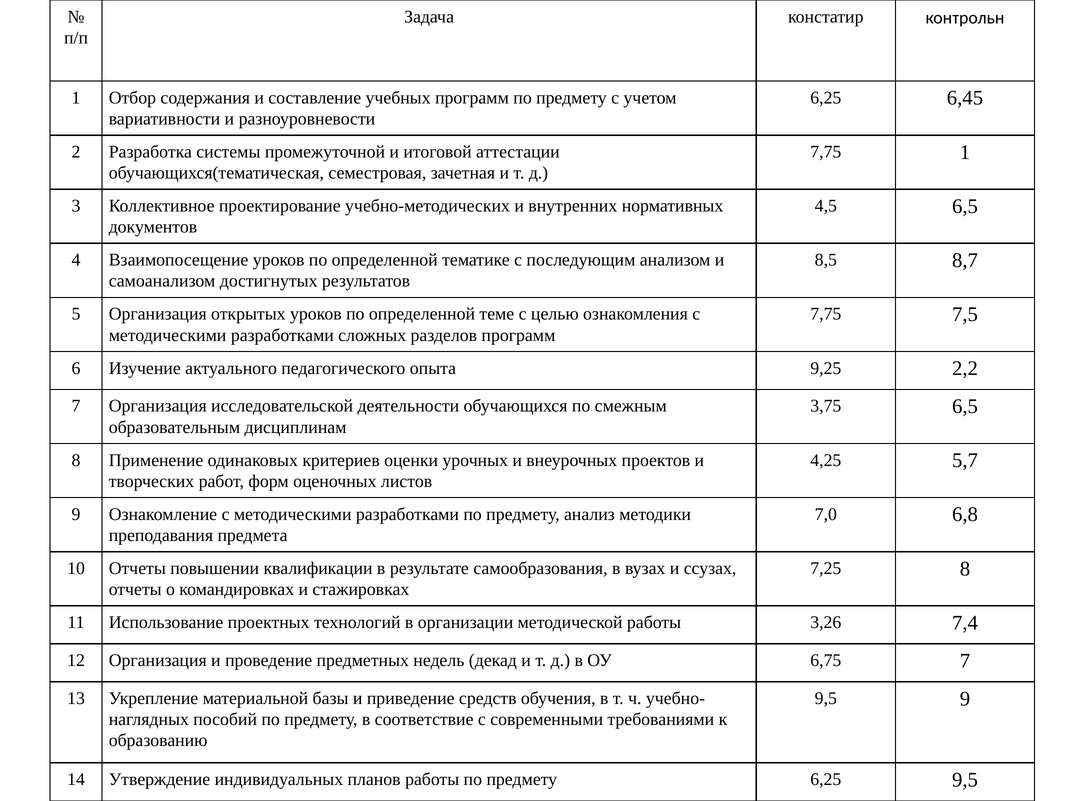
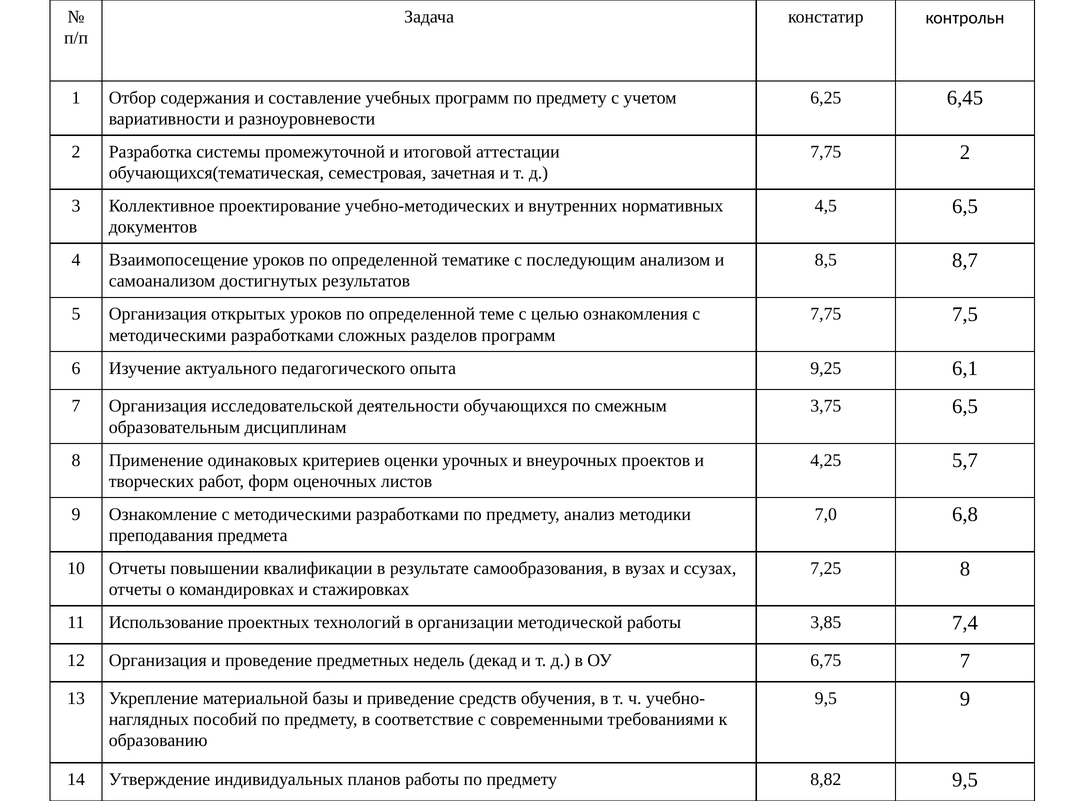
7,75 1: 1 -> 2
2,2: 2,2 -> 6,1
3,26: 3,26 -> 3,85
предмету 6,25: 6,25 -> 8,82
